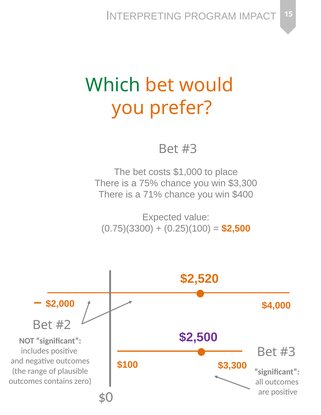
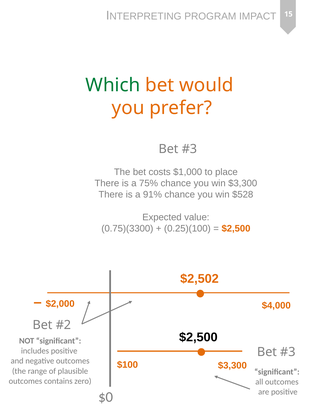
71%: 71% -> 91%
$400: $400 -> $528
$2,520: $2,520 -> $2,502
$2,500 at (198, 338) colour: purple -> black
